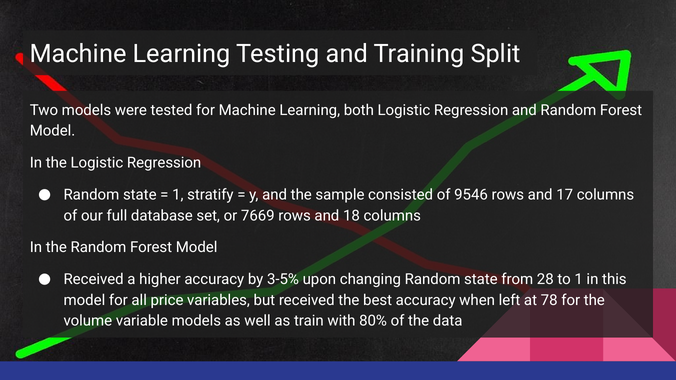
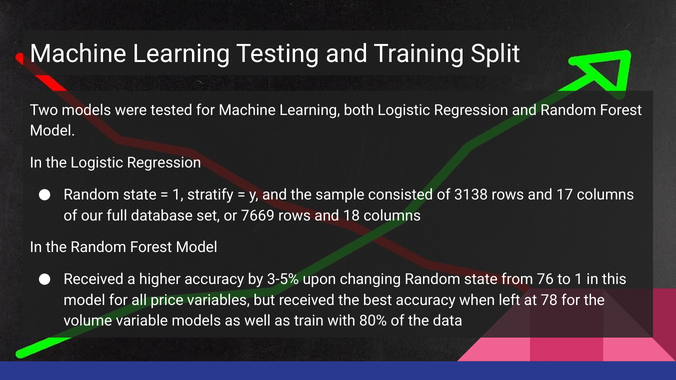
9546: 9546 -> 3138
28: 28 -> 76
